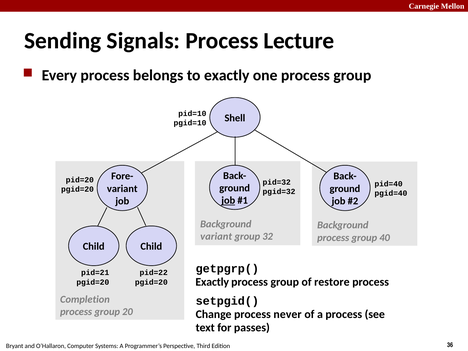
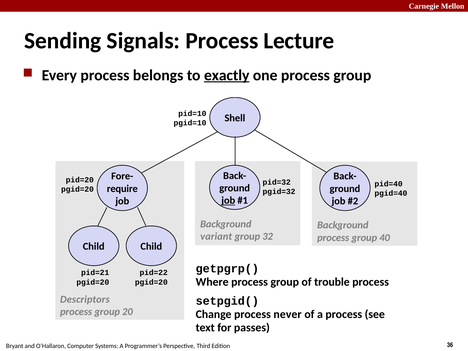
exactly at (227, 75) underline: none -> present
variant at (122, 189): variant -> require
Exactly at (212, 282): Exactly -> Where
restore: restore -> trouble
Completion: Completion -> Descriptors
